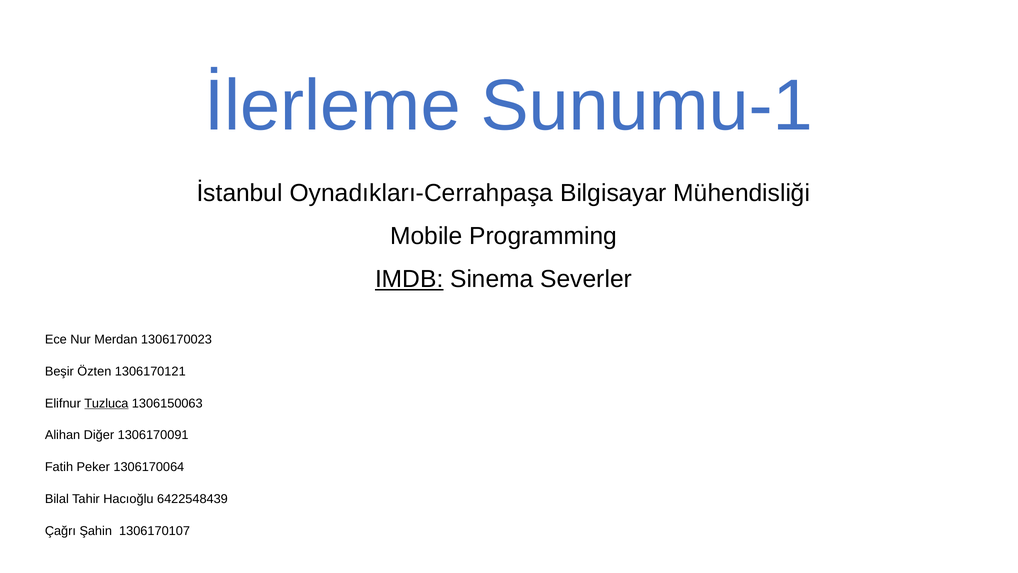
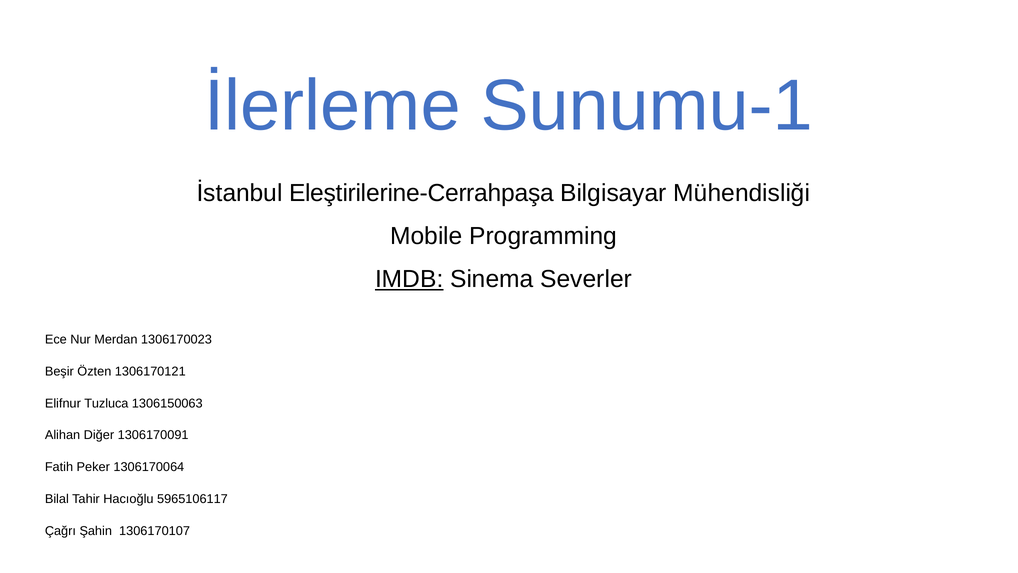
Oynadıkları-Cerrahpaşa: Oynadıkları-Cerrahpaşa -> Eleştirilerine-Cerrahpaşa
Tuzluca underline: present -> none
6422548439: 6422548439 -> 5965106117
